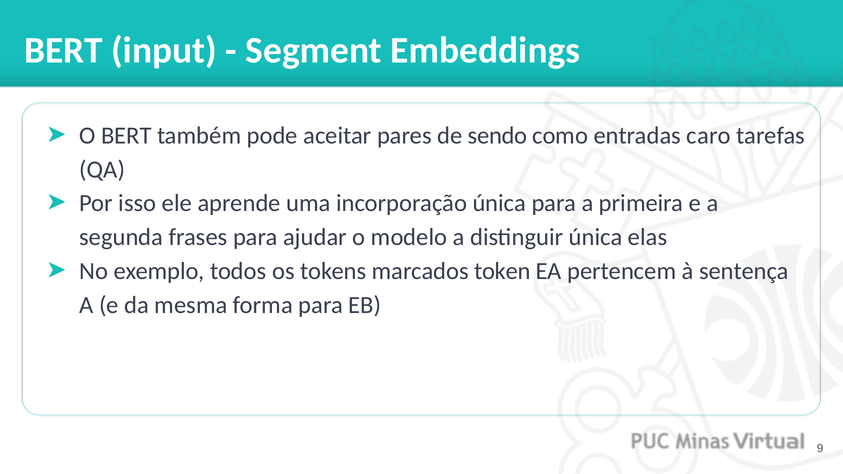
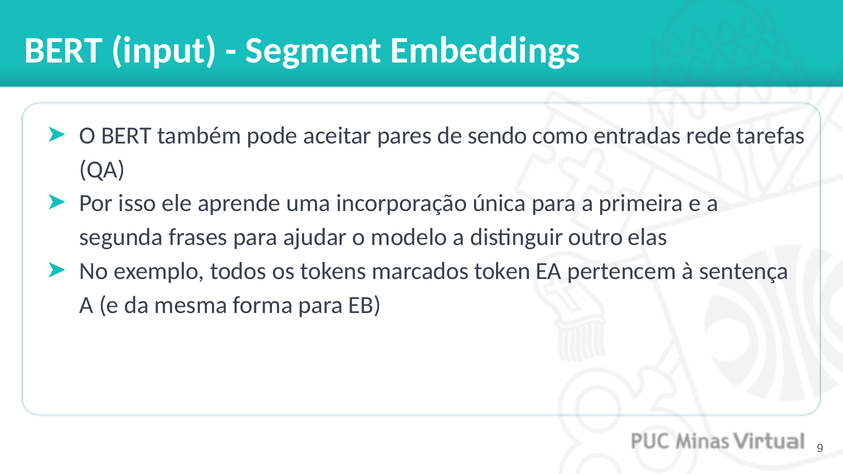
caro: caro -> rede
distinguir única: única -> outro
